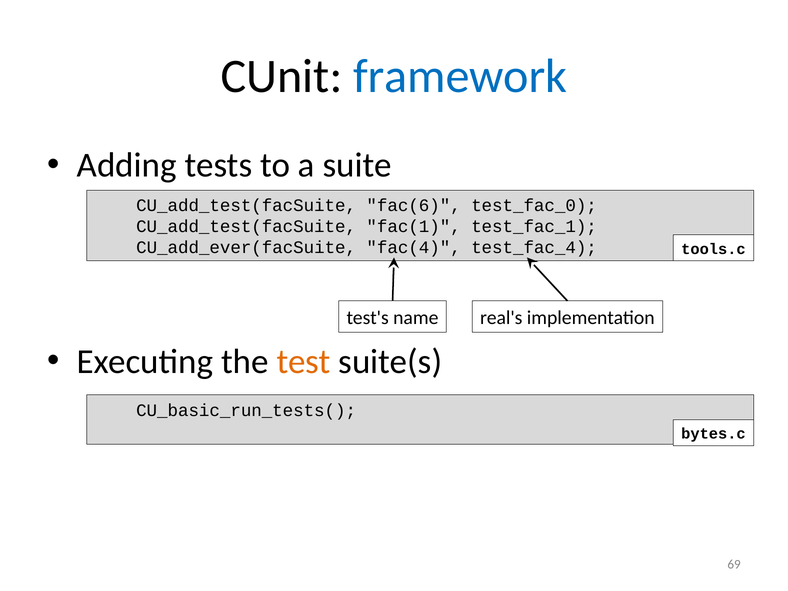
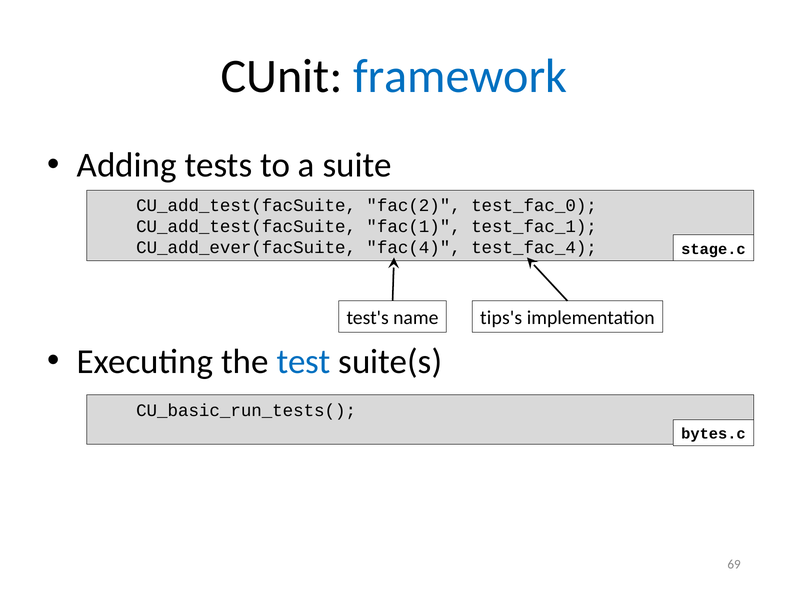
fac(6: fac(6 -> fac(2
tools.c: tools.c -> stage.c
real's: real's -> tips's
test colour: orange -> blue
